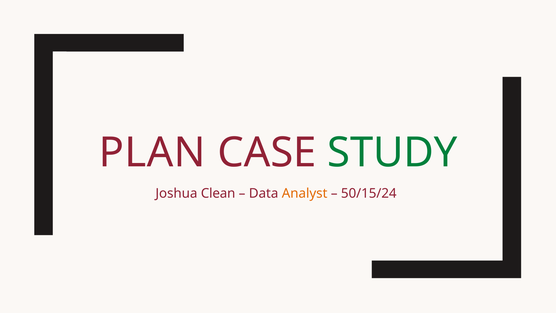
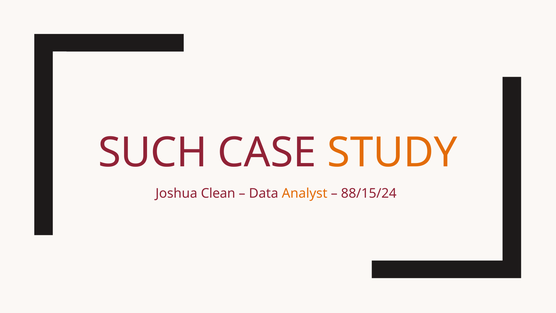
PLAN: PLAN -> SUCH
STUDY colour: green -> orange
50/15/24: 50/15/24 -> 88/15/24
